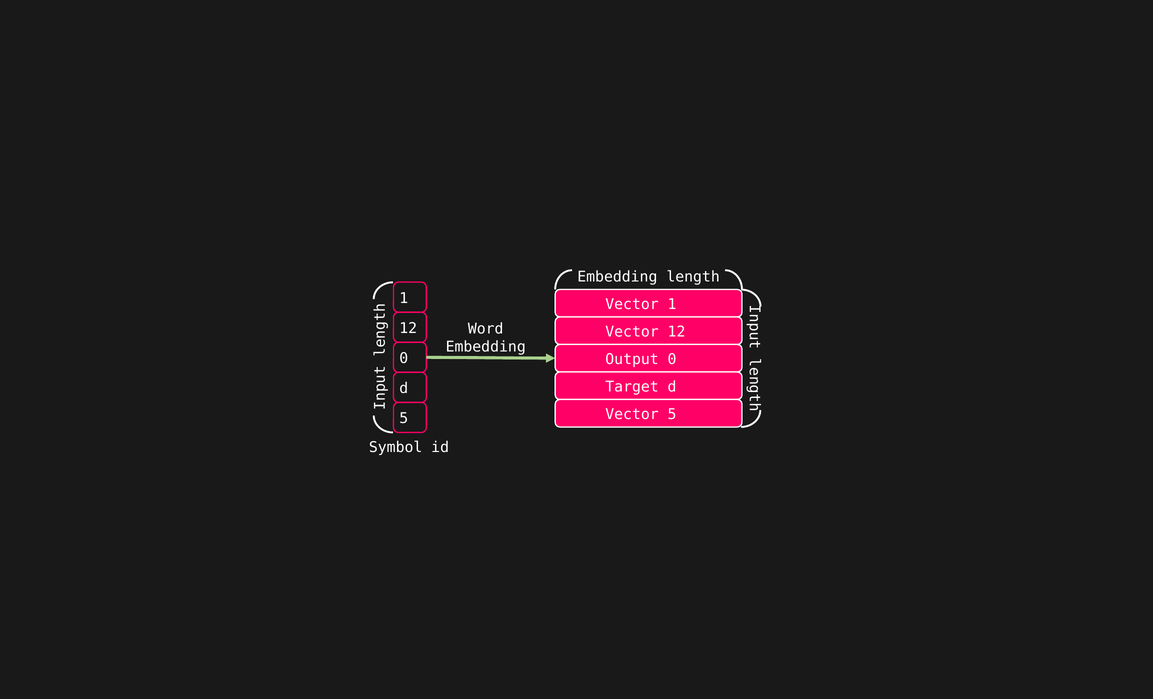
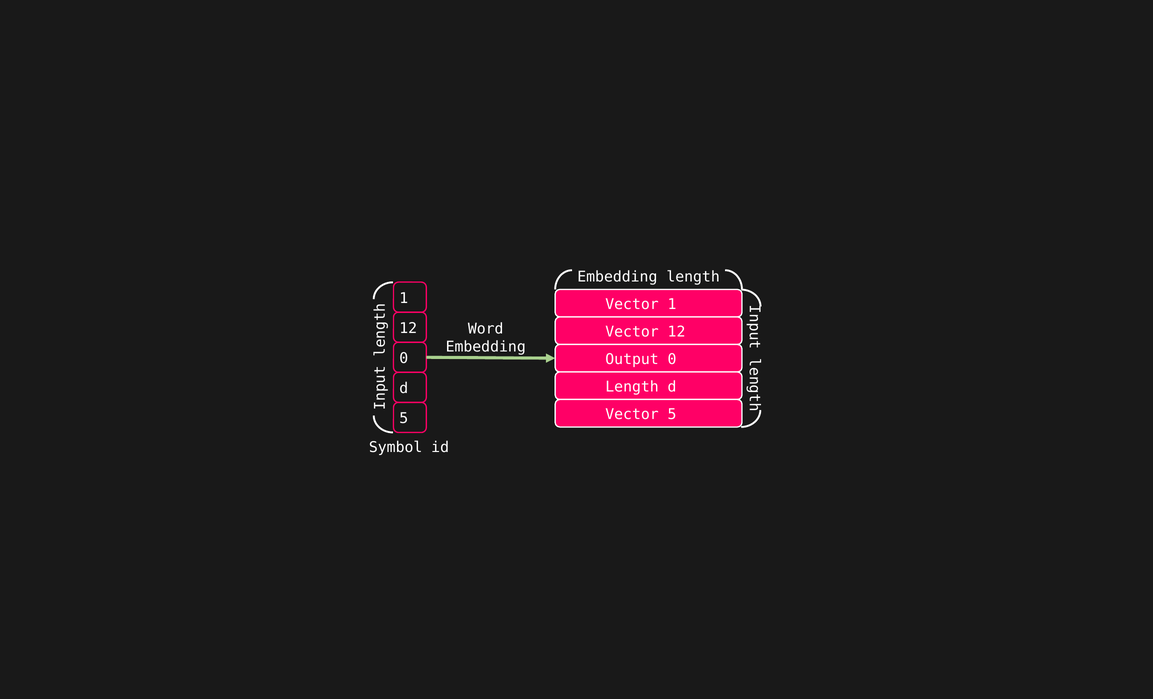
Target at (632, 387): Target -> Length
